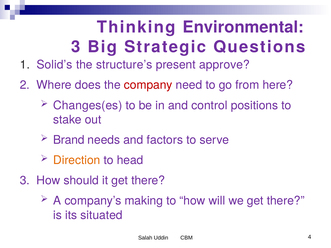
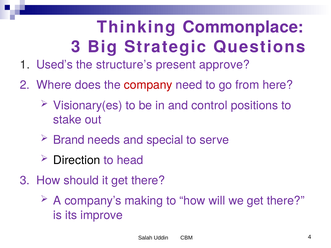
Environmental: Environmental -> Commonplace
Solid’s: Solid’s -> Used’s
Changes(es: Changes(es -> Visionary(es
factors: factors -> special
Direction colour: orange -> black
situated: situated -> improve
